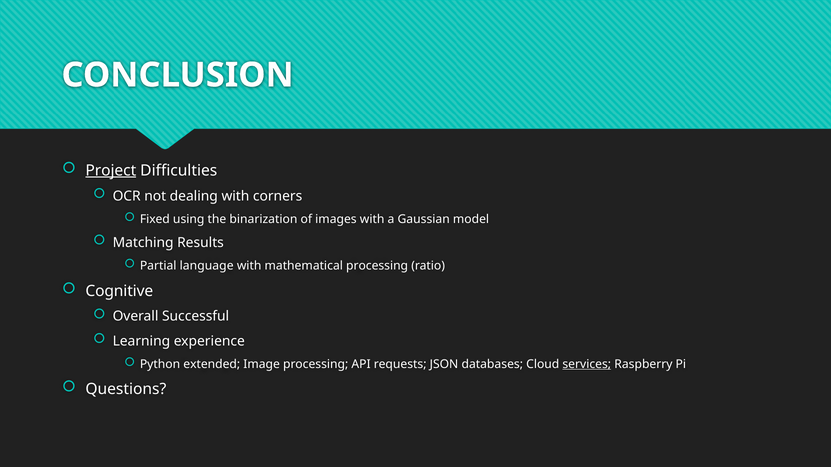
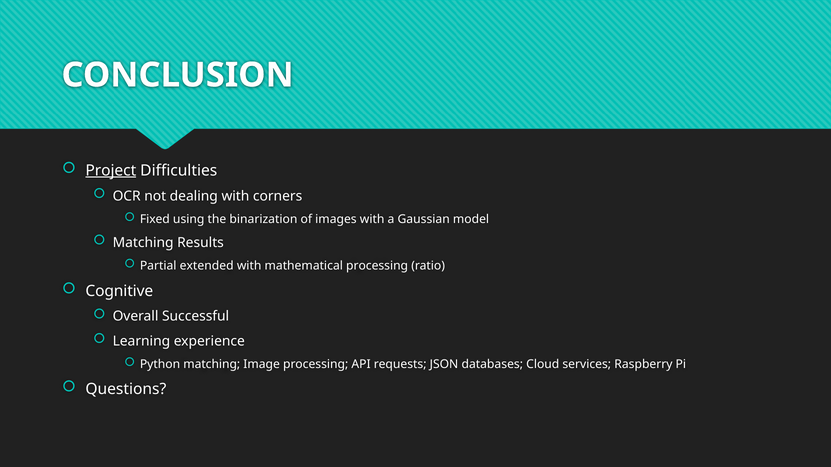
language: language -> extended
Python extended: extended -> matching
services underline: present -> none
